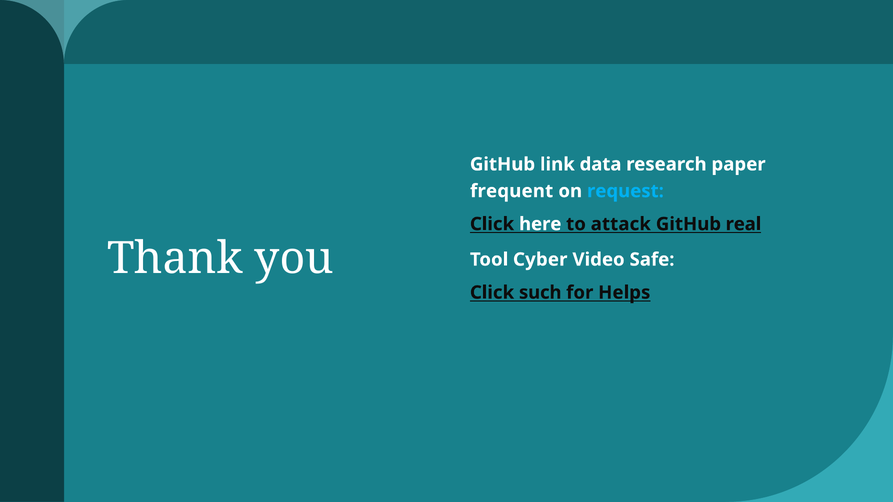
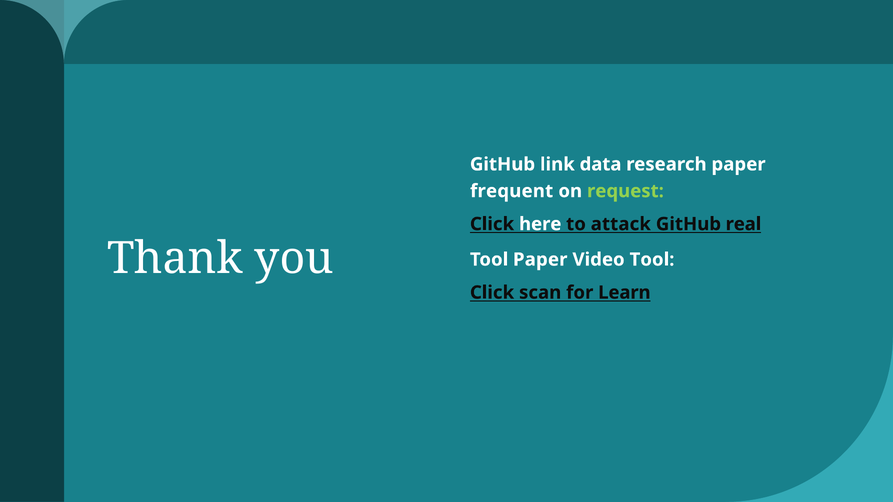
request colour: light blue -> light green
Tool Cyber: Cyber -> Paper
Video Safe: Safe -> Tool
such: such -> scan
Helps: Helps -> Learn
